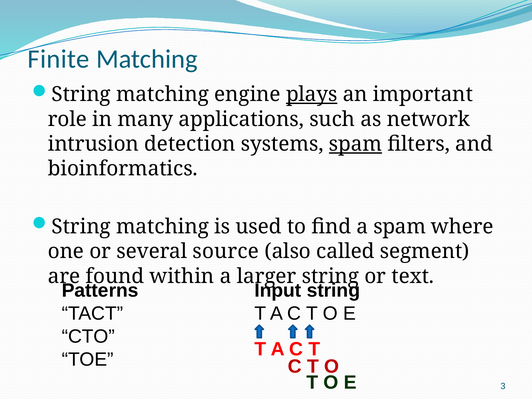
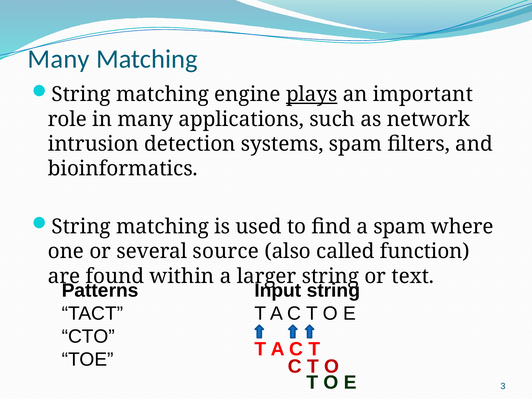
Finite at (59, 59): Finite -> Many
spam at (355, 144) underline: present -> none
segment: segment -> function
